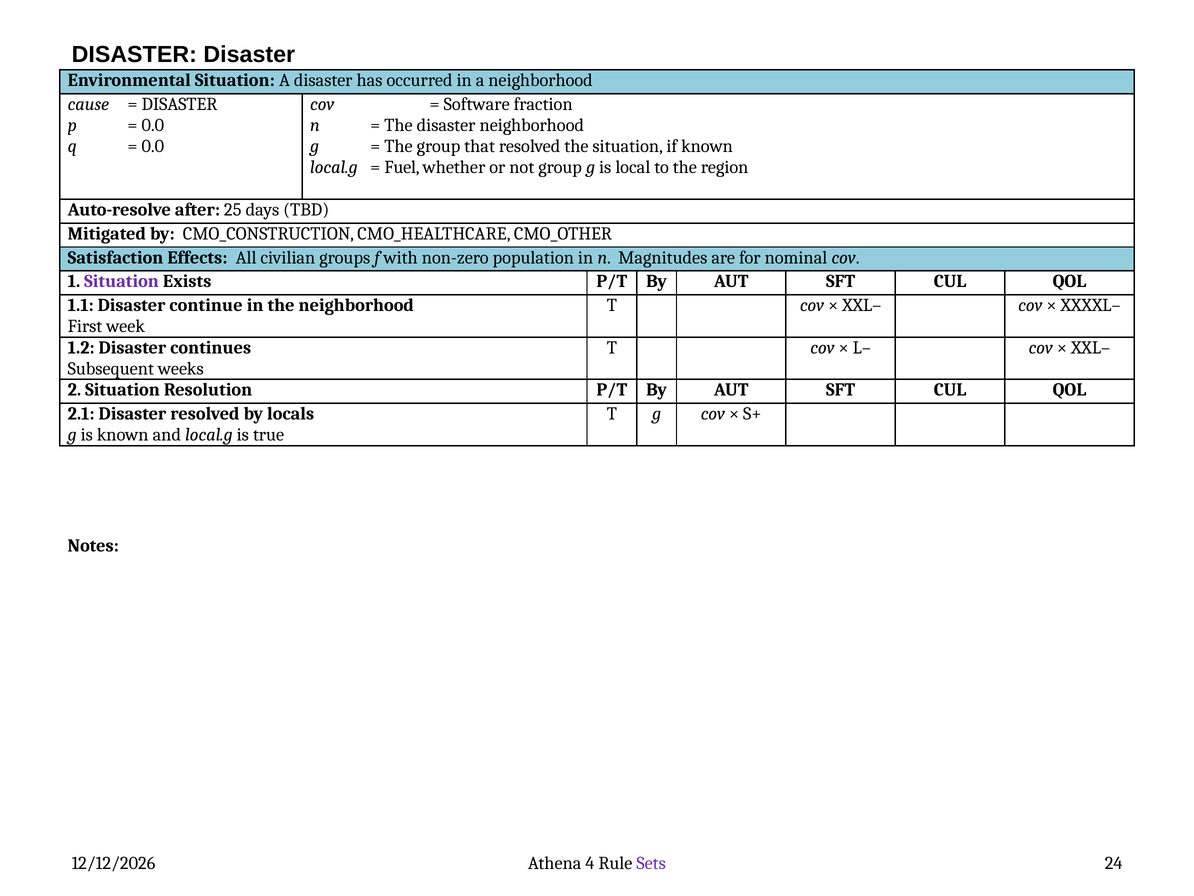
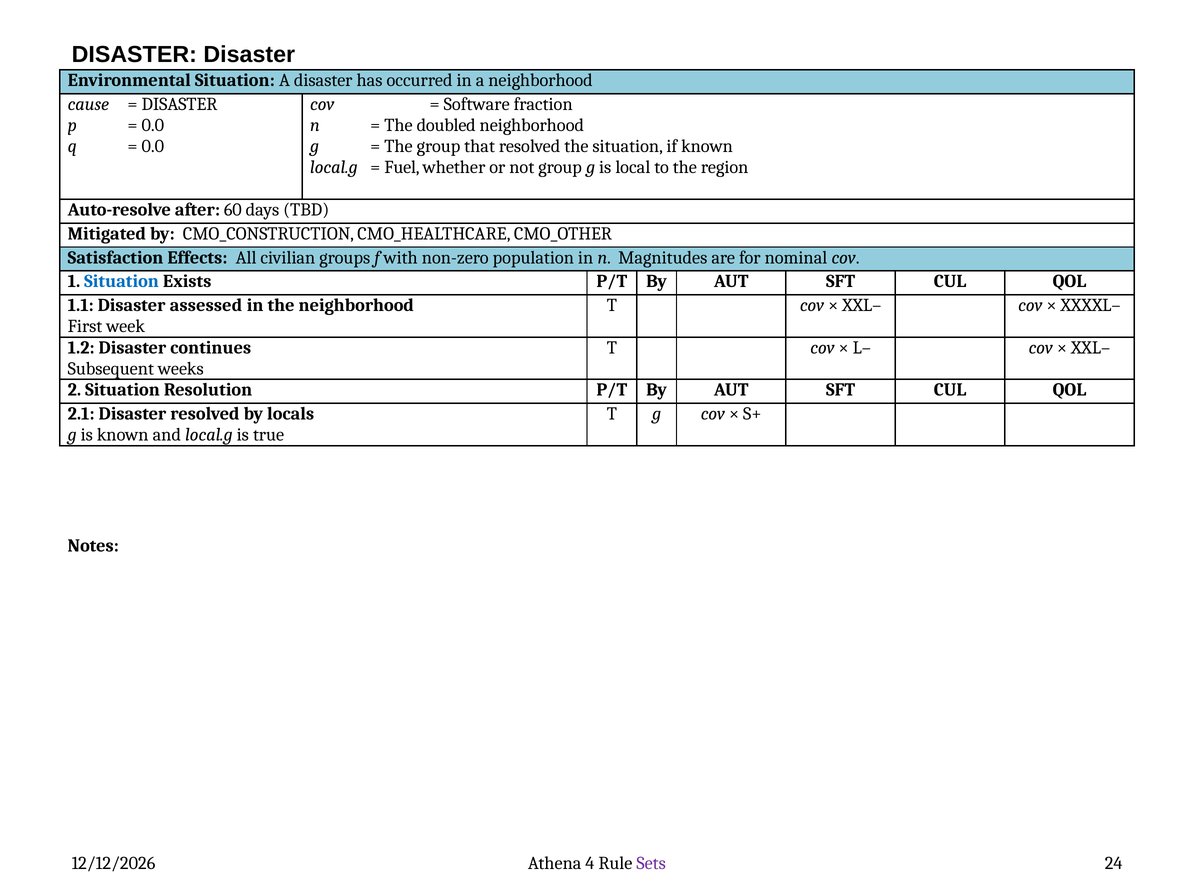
The disaster: disaster -> doubled
25: 25 -> 60
Situation at (122, 281) colour: purple -> blue
continue: continue -> assessed
